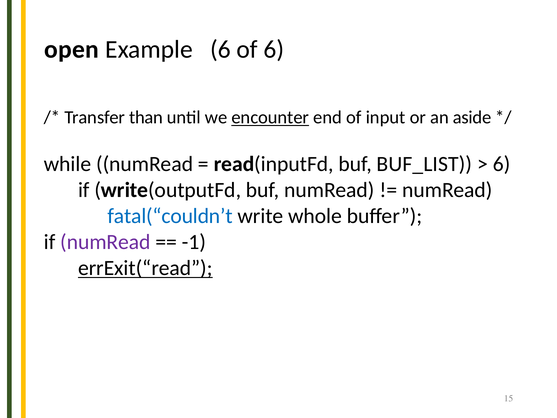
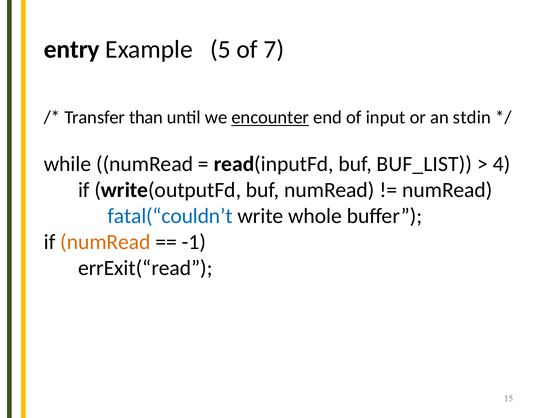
open: open -> entry
Example 6: 6 -> 5
of 6: 6 -> 7
aside: aside -> stdin
6 at (501, 164): 6 -> 4
numRead at (105, 242) colour: purple -> orange
errExit(“read underline: present -> none
